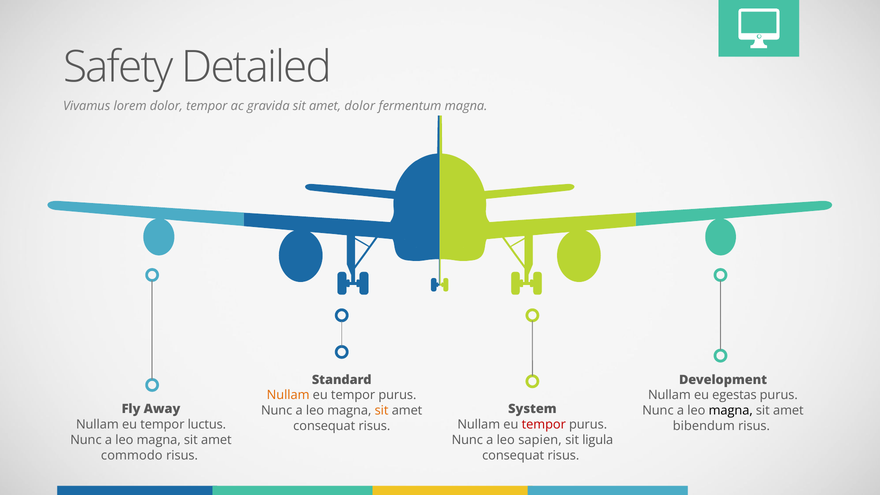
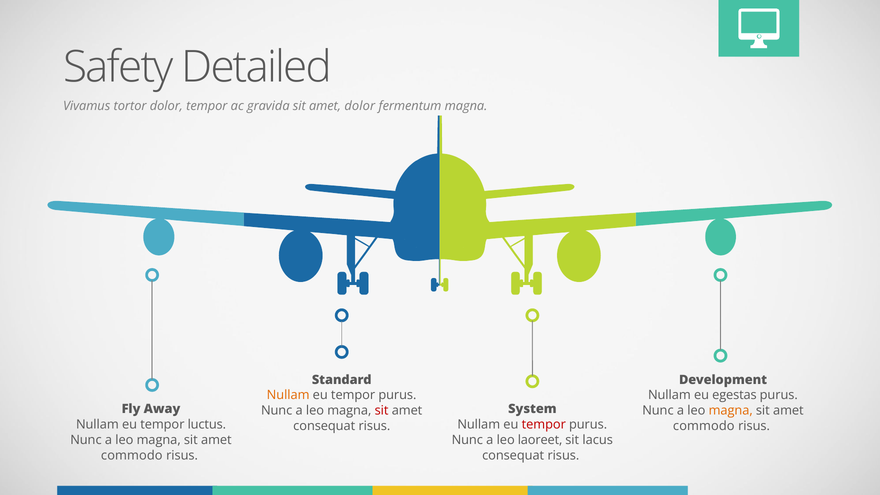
lorem: lorem -> tortor
sit at (382, 411) colour: orange -> red
magna at (731, 411) colour: black -> orange
bibendum at (704, 426): bibendum -> commodo
sapien: sapien -> laoreet
ligula: ligula -> lacus
